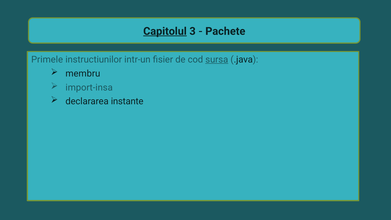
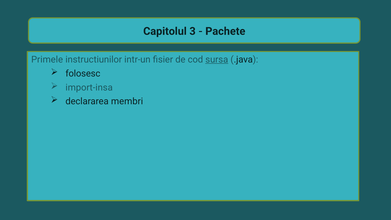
Capitolul underline: present -> none
membru: membru -> folosesc
instante: instante -> membri
